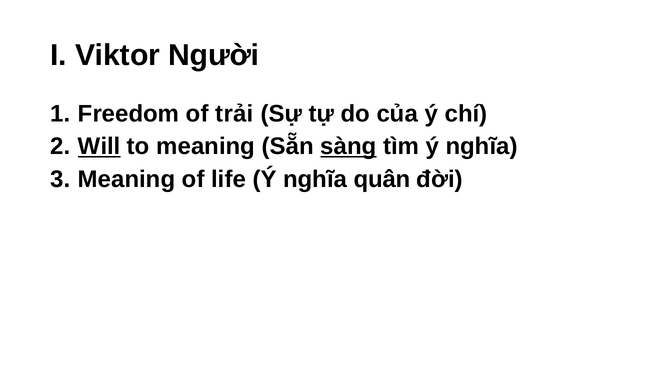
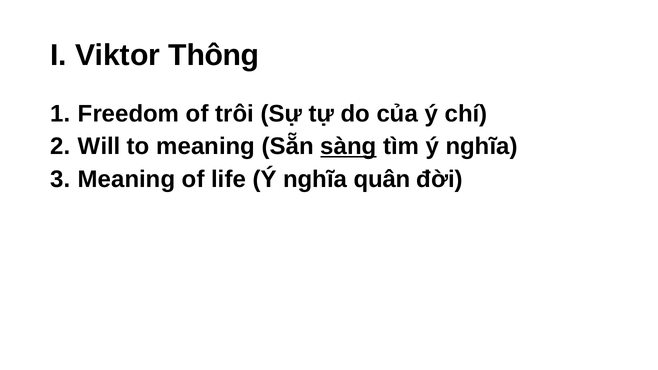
Người: Người -> Thông
trải: trải -> trôi
Will underline: present -> none
